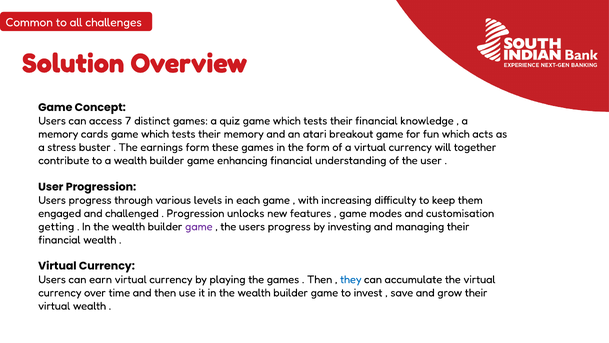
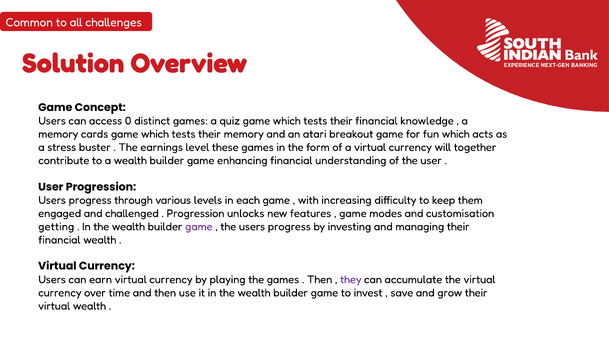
7: 7 -> 0
earnings form: form -> level
they colour: blue -> purple
